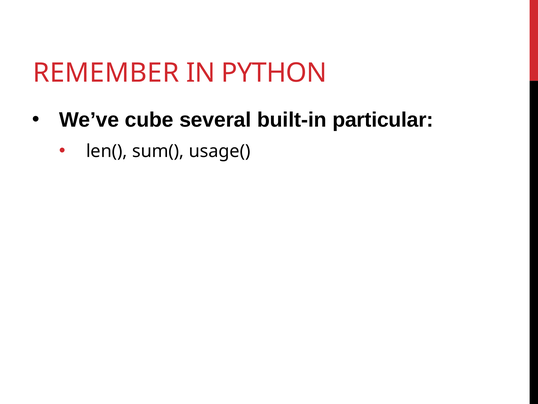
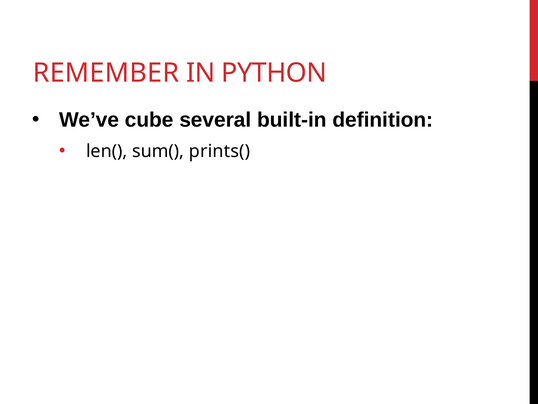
particular: particular -> definition
usage(: usage( -> prints(
